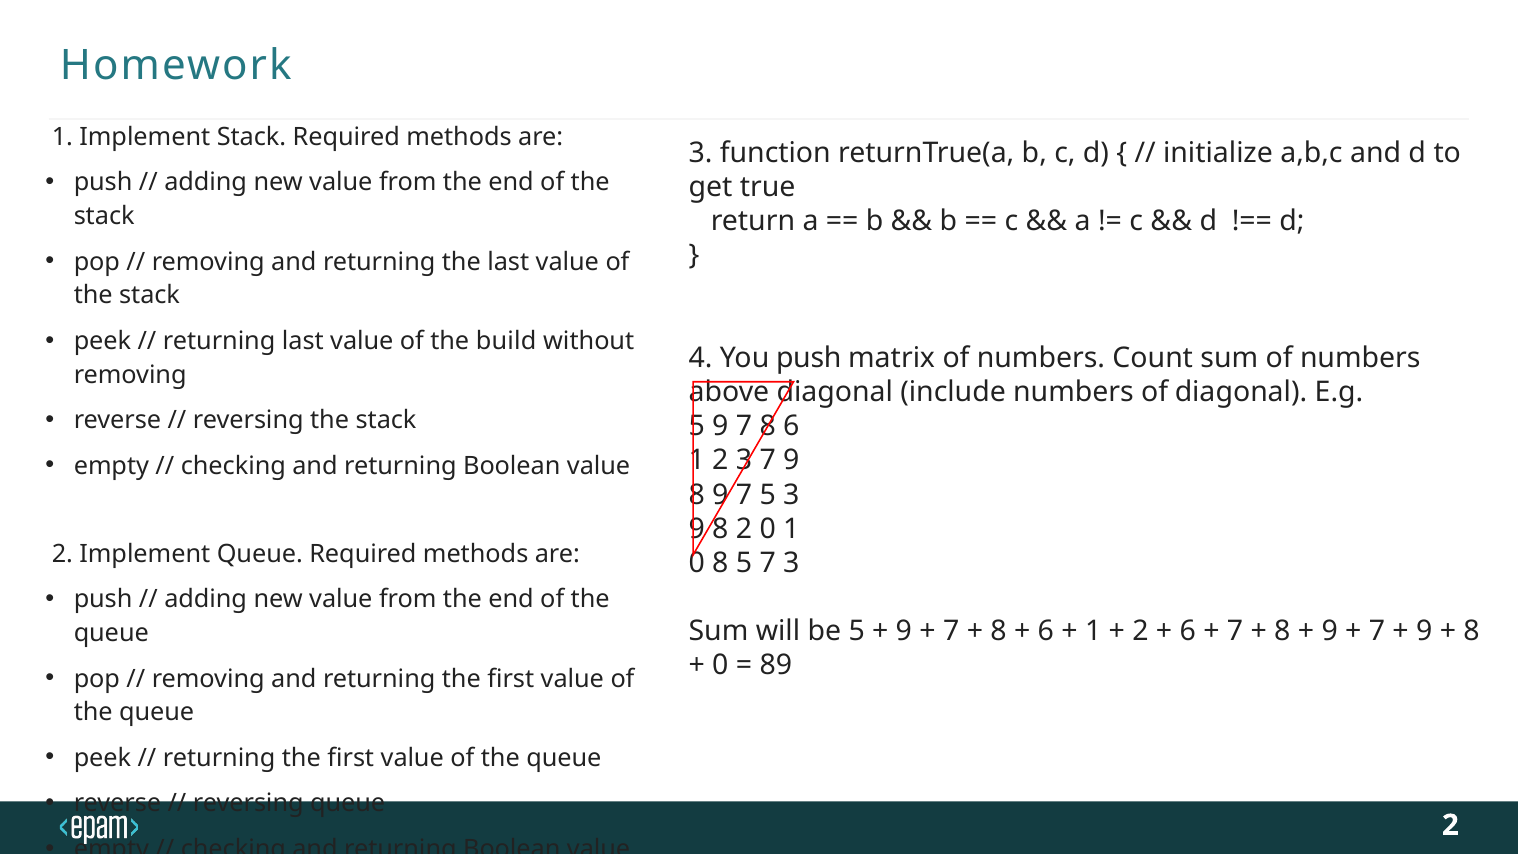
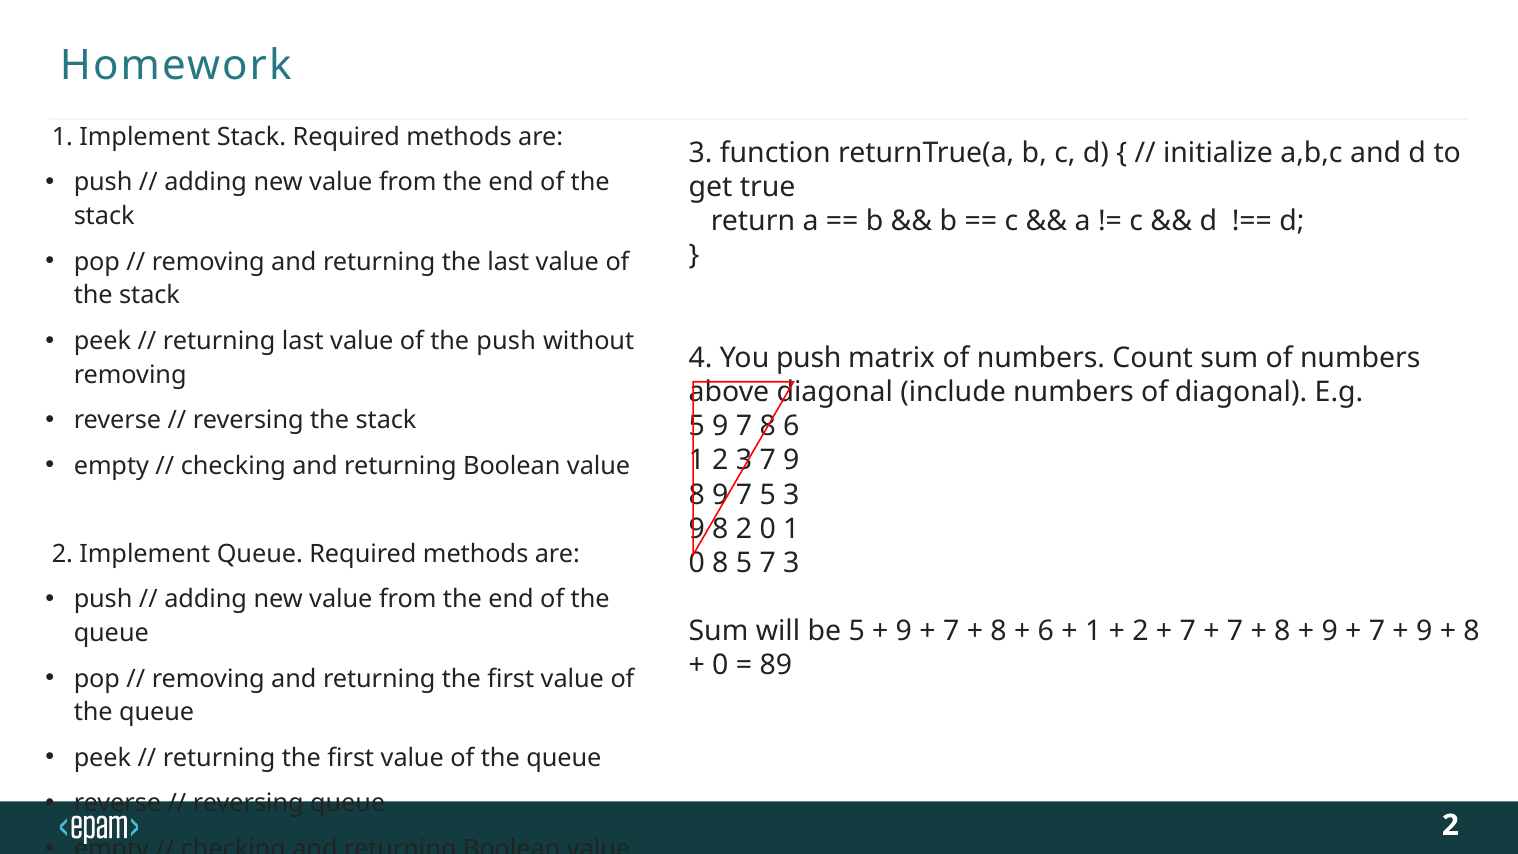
the build: build -> push
6 at (1188, 631): 6 -> 7
